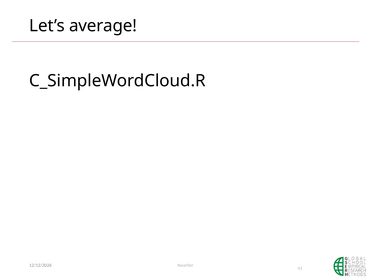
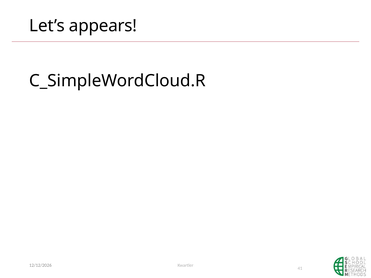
average: average -> appears
